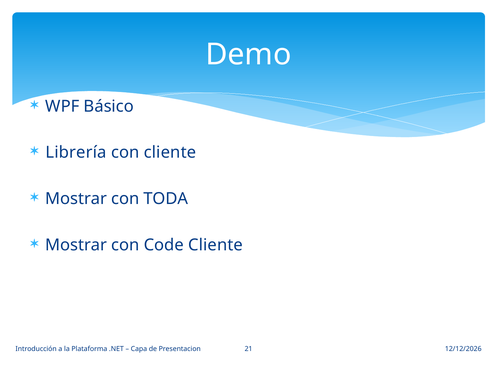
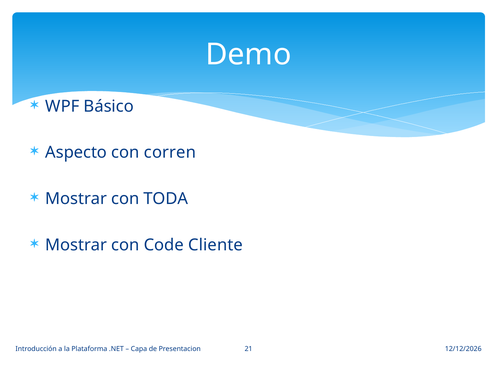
Librería: Librería -> Aspecto
con cliente: cliente -> corren
